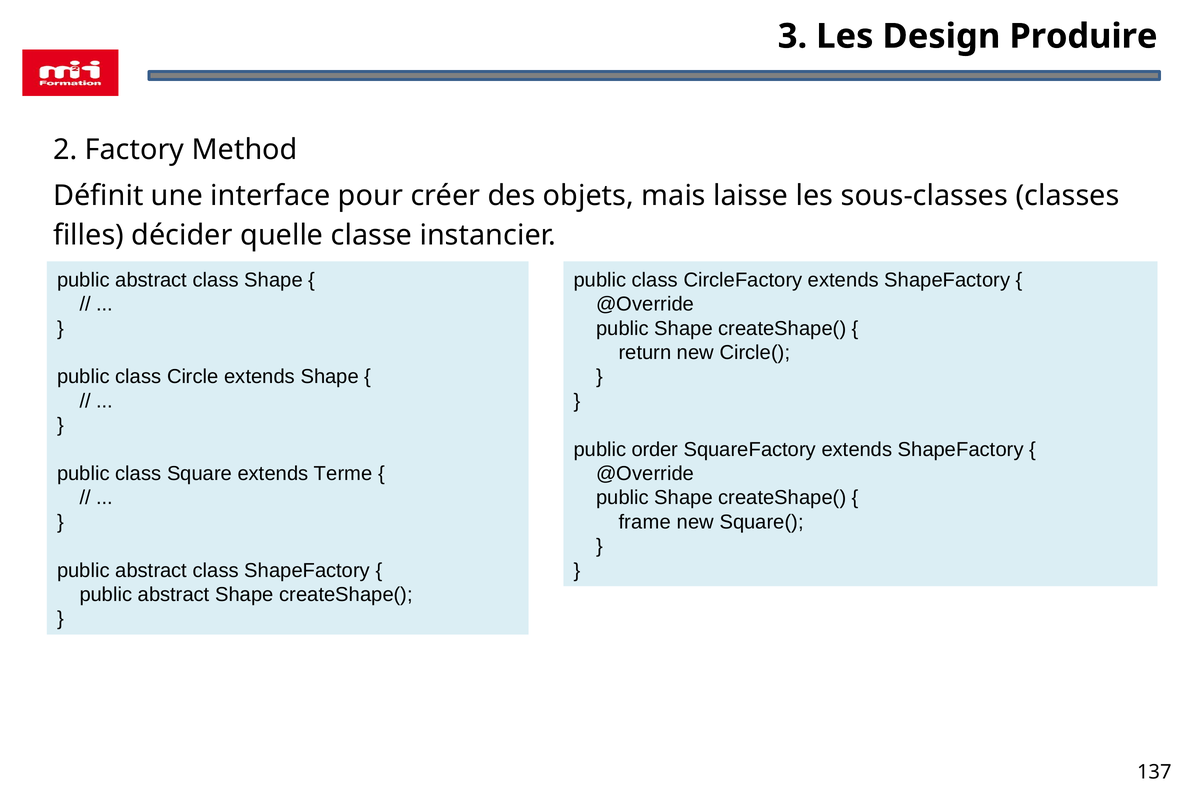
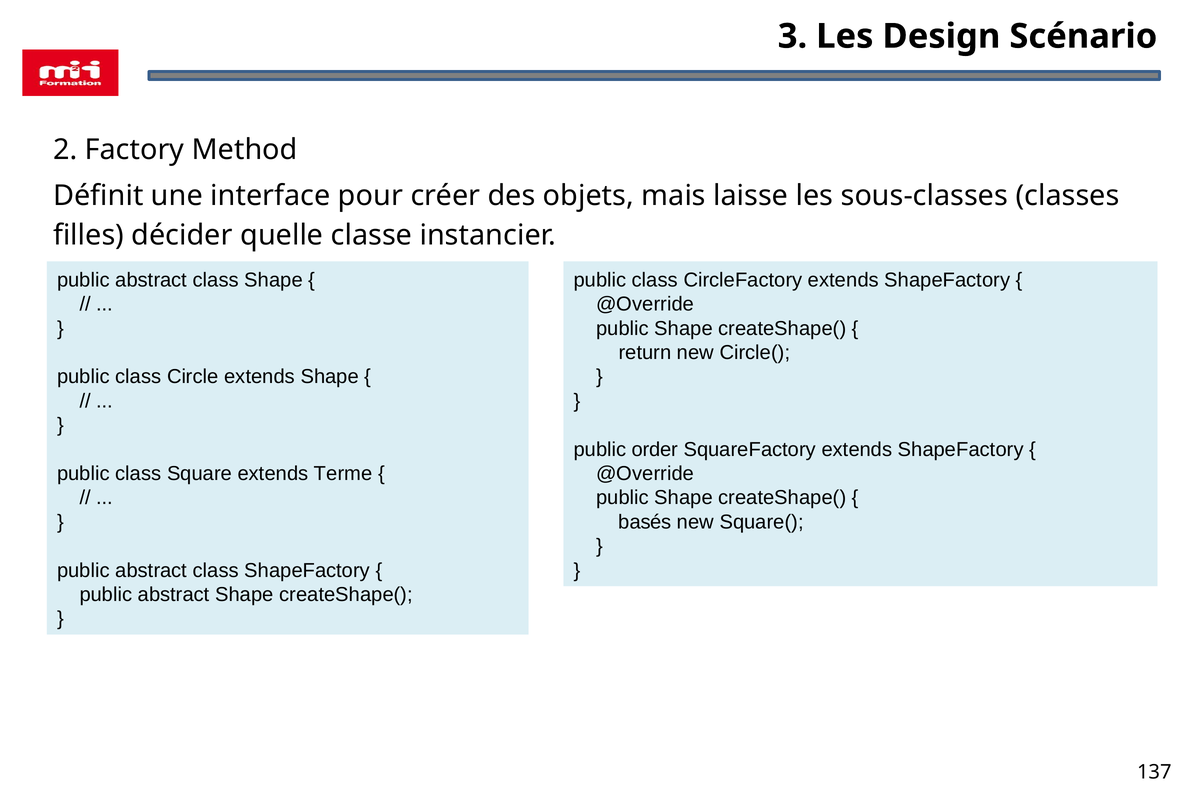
Produire: Produire -> Scénario
frame: frame -> basés
